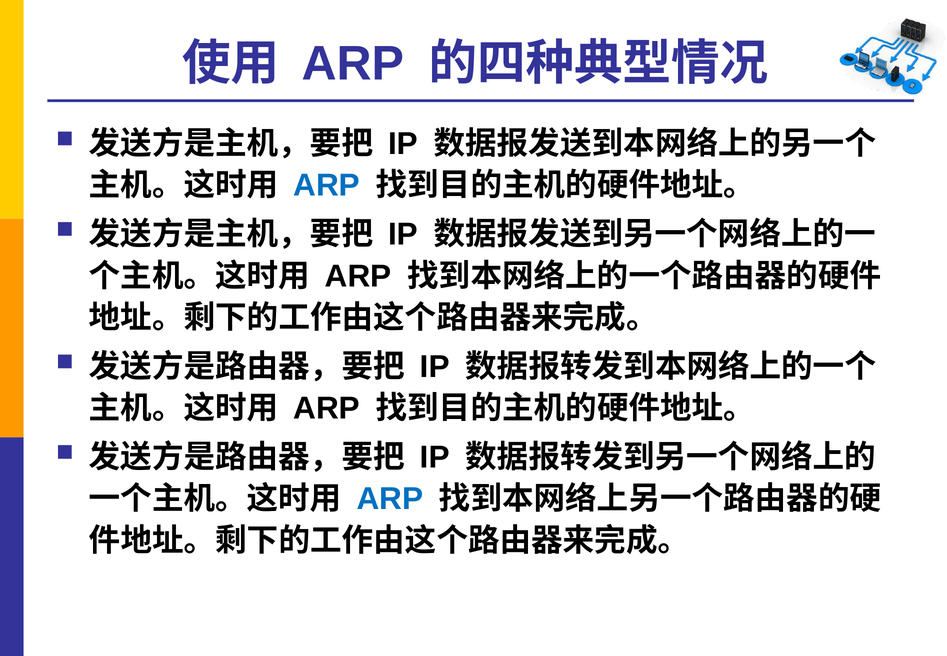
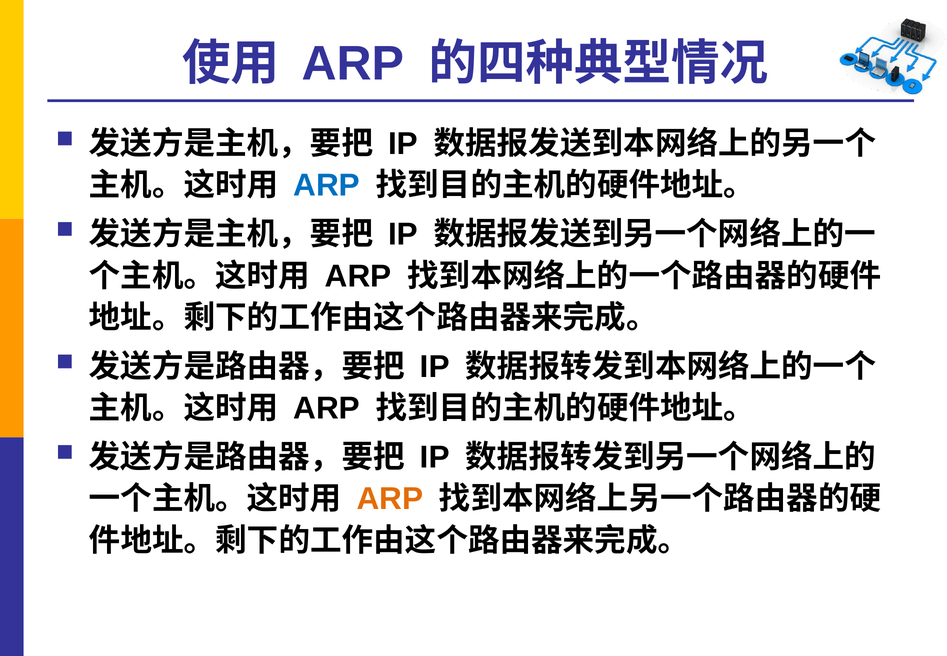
ARP at (390, 499) colour: blue -> orange
